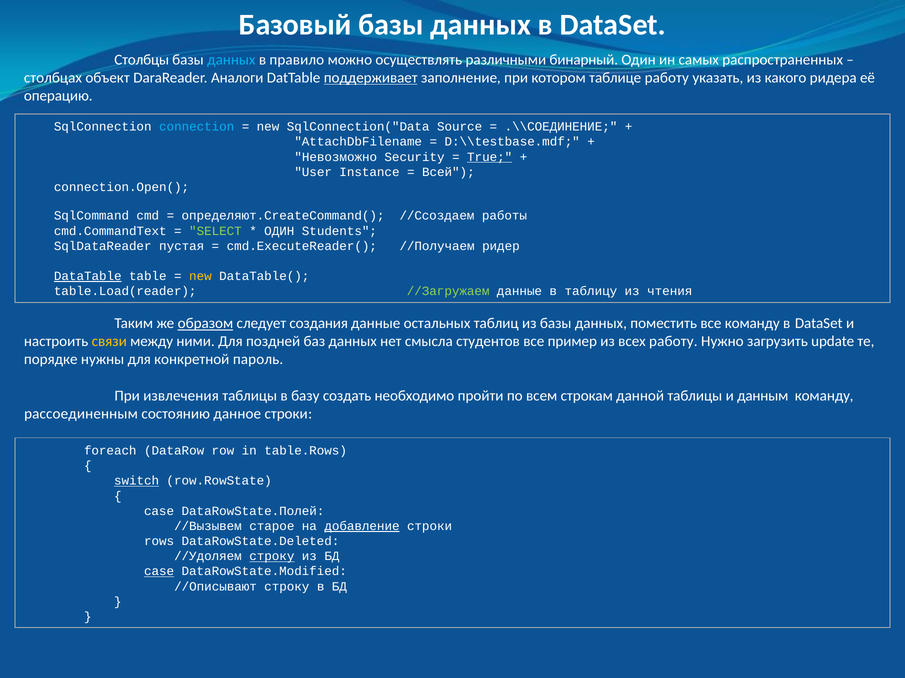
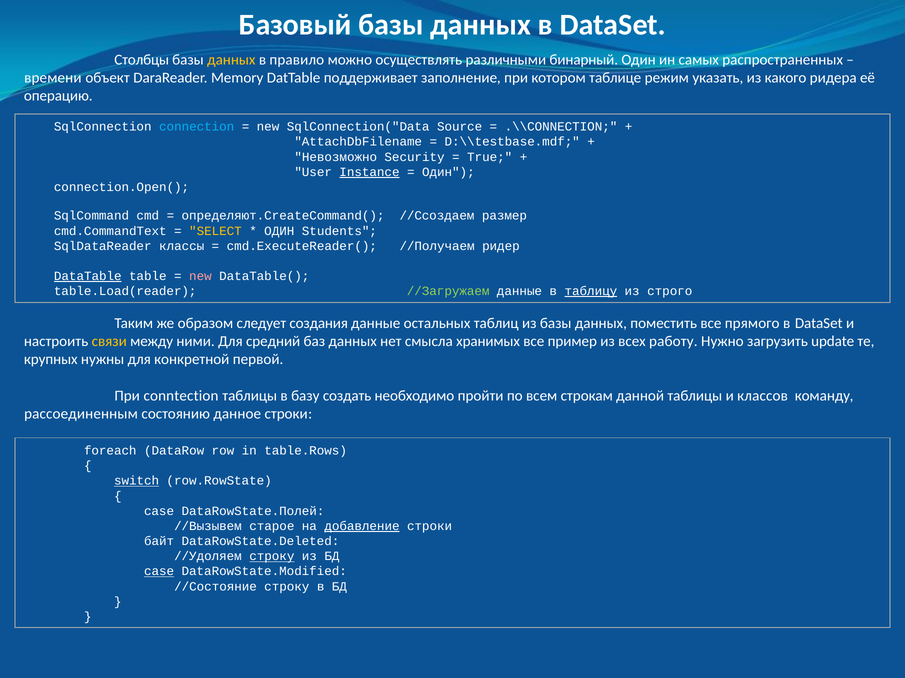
данных at (231, 60) colour: light blue -> yellow
столбцах: столбцах -> времени
Аналоги: Аналоги -> Memory
поддерживает underline: present -> none
таблице работу: работу -> режим
.\\СОЕДИНЕНИЕ: .\\СОЕДИНЕНИЕ -> .\\CONNECTION
True underline: present -> none
Instance underline: none -> present
Всей at (448, 172): Всей -> Один
работы: работы -> размер
SELECT colour: light green -> yellow
пустая: пустая -> классы
new at (200, 276) colour: yellow -> pink
таблицу underline: none -> present
чтения: чтения -> строго
образом underline: present -> none
все команду: команду -> прямого
поздней: поздней -> средний
студентов: студентов -> хранимых
порядке: порядке -> крупных
пароль: пароль -> первой
извлечения: извлечения -> conntection
данным: данным -> классов
rows: rows -> байт
//Описывают: //Описывают -> //Состояние
